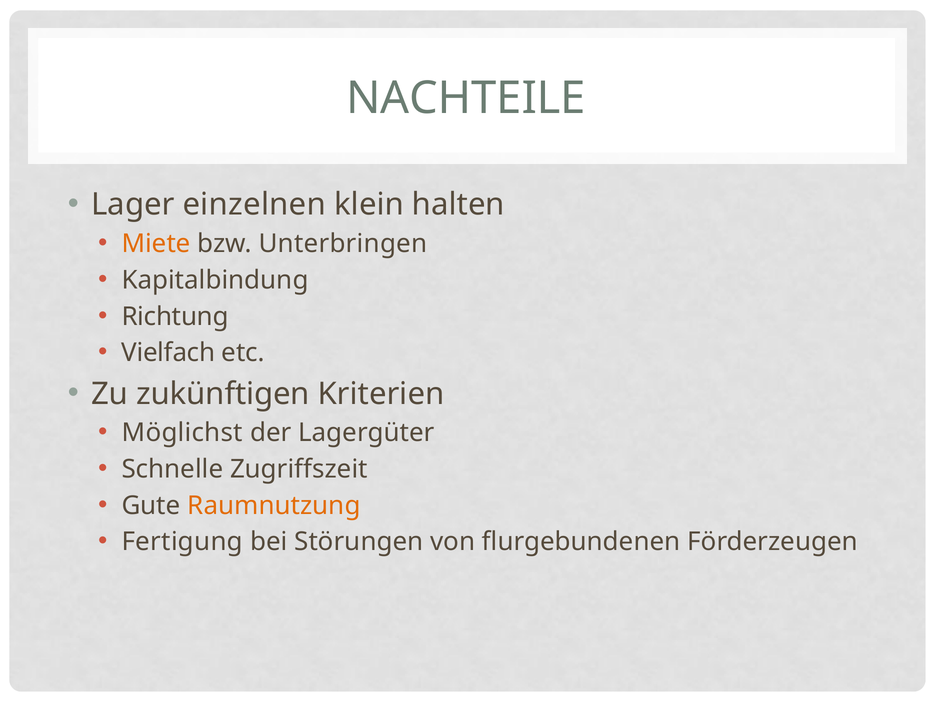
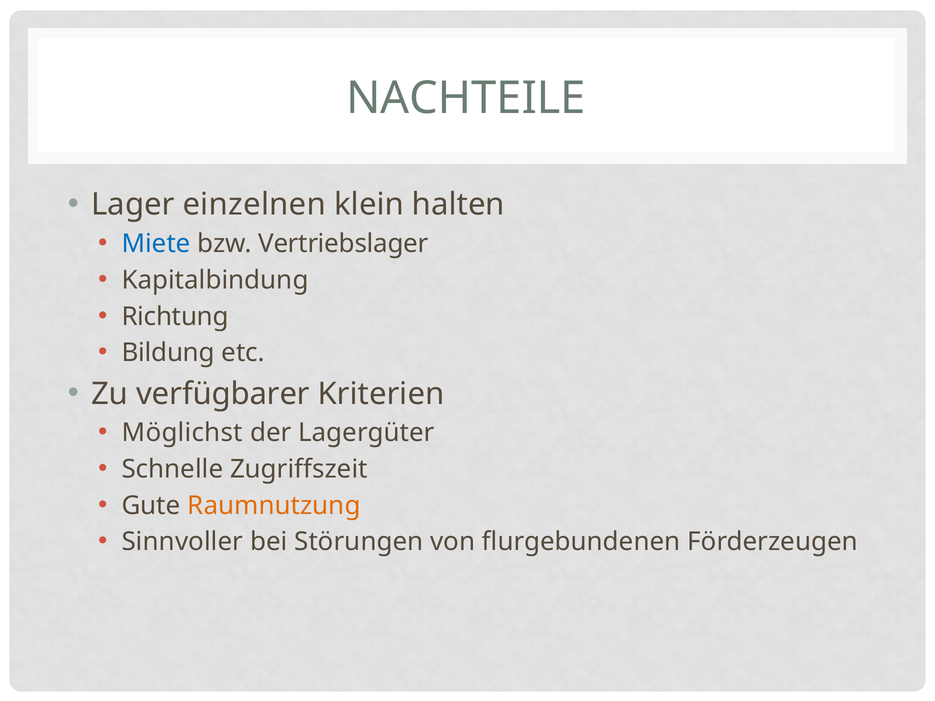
Miete colour: orange -> blue
Unterbringen: Unterbringen -> Vertriebslager
Vielfach: Vielfach -> Bildung
zukünftigen: zukünftigen -> verfügbarer
Fertigung: Fertigung -> Sinnvoller
